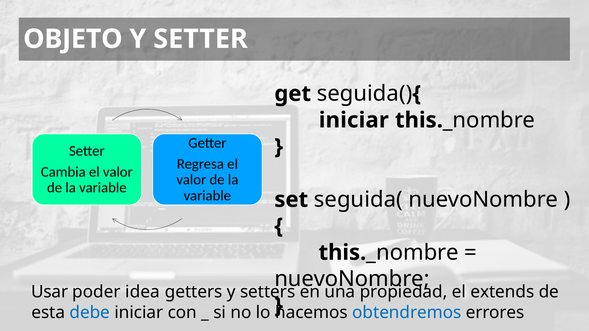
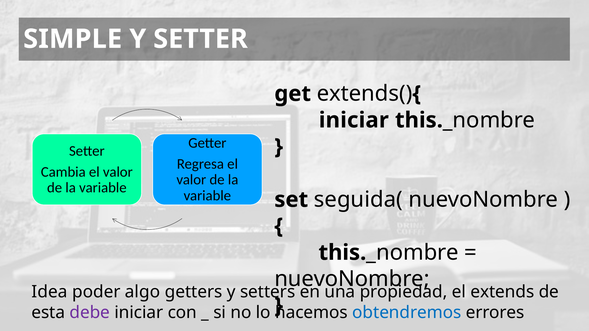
OBJETO: OBJETO -> SIMPLE
get seguida(: seguida( -> extends(
Usar: Usar -> Idea
idea: idea -> algo
debe colour: blue -> purple
